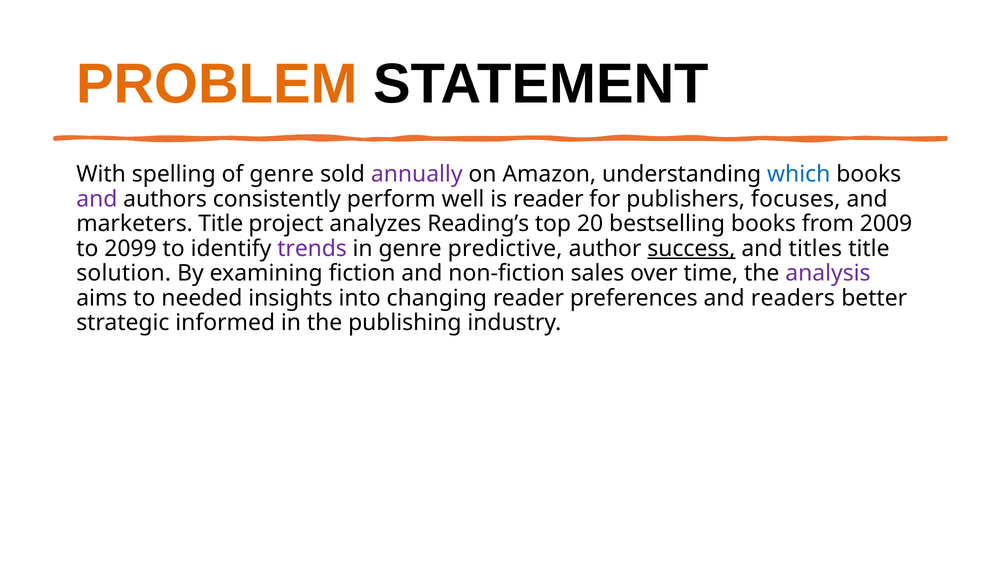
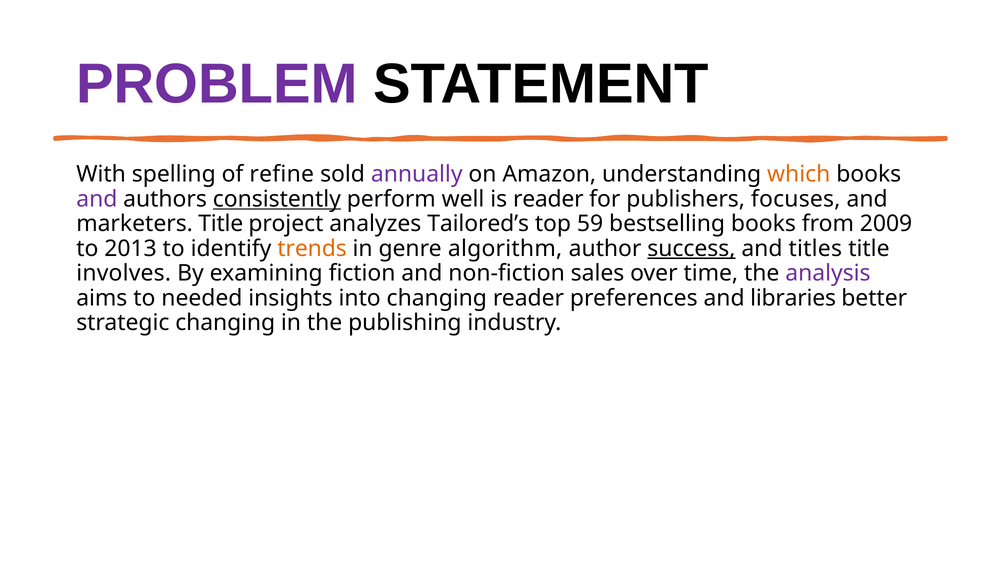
PROBLEM colour: orange -> purple
of genre: genre -> refine
which colour: blue -> orange
consistently underline: none -> present
Reading’s: Reading’s -> Tailored’s
20: 20 -> 59
2099: 2099 -> 2013
trends colour: purple -> orange
predictive: predictive -> algorithm
solution: solution -> involves
readers: readers -> libraries
strategic informed: informed -> changing
